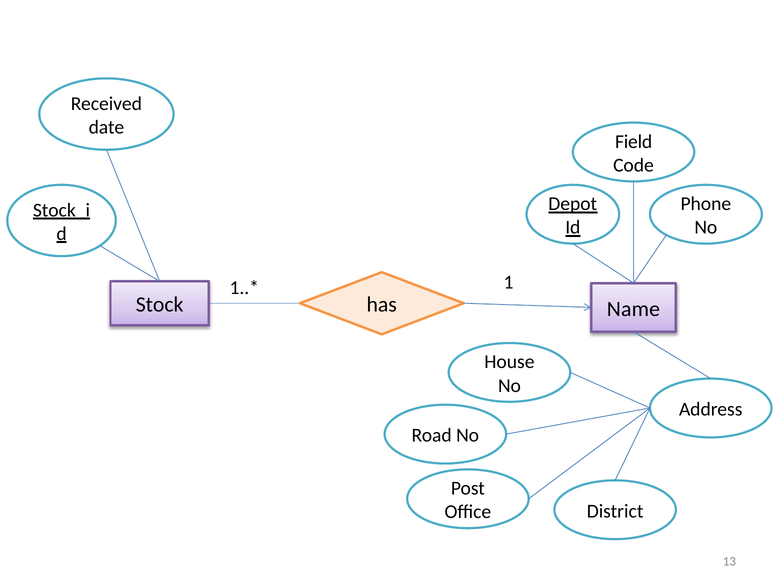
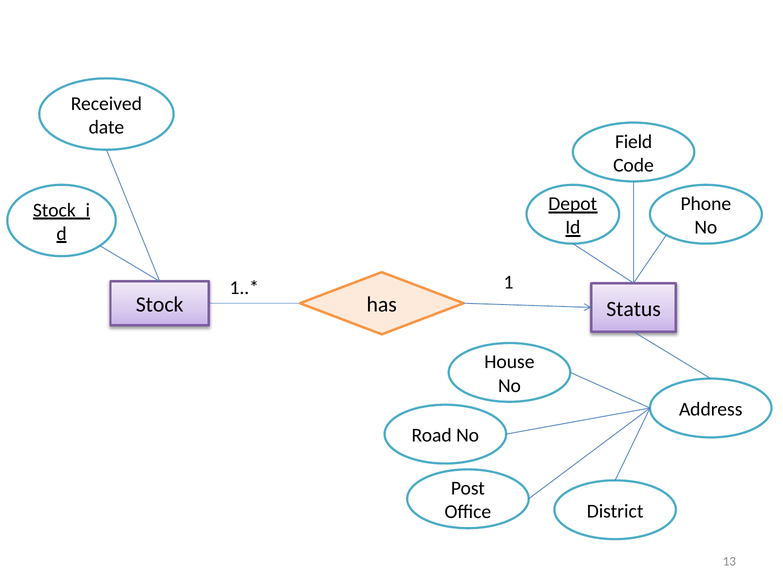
Name: Name -> Status
